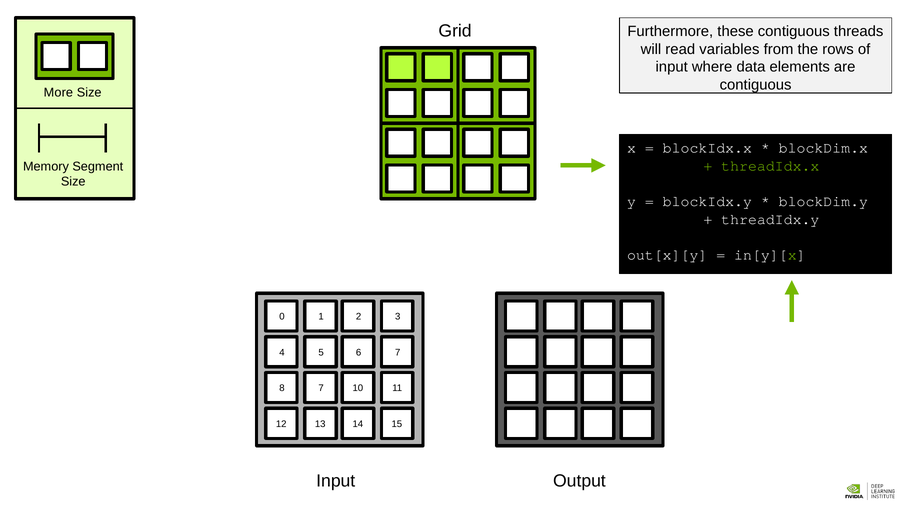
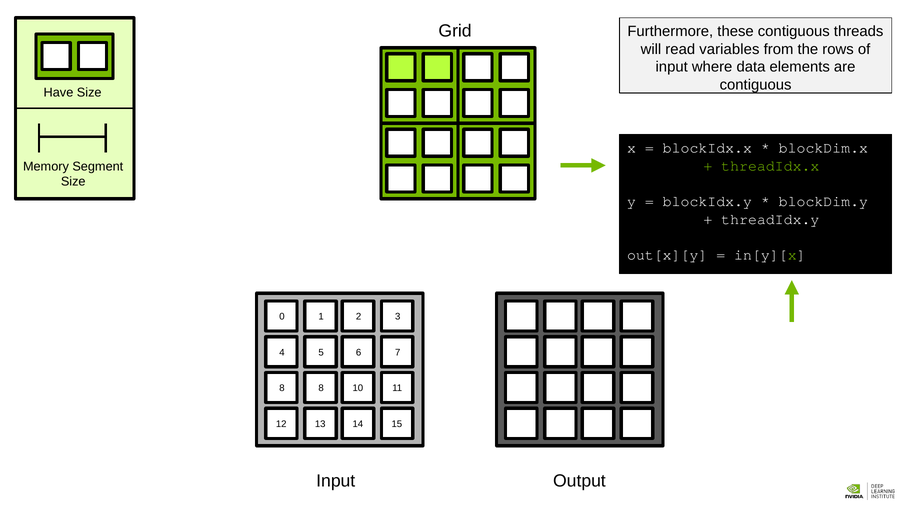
More: More -> Have
8 7: 7 -> 8
